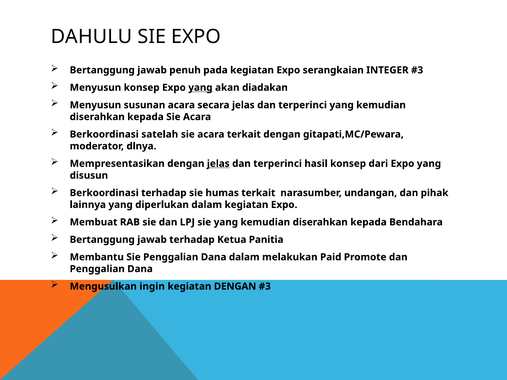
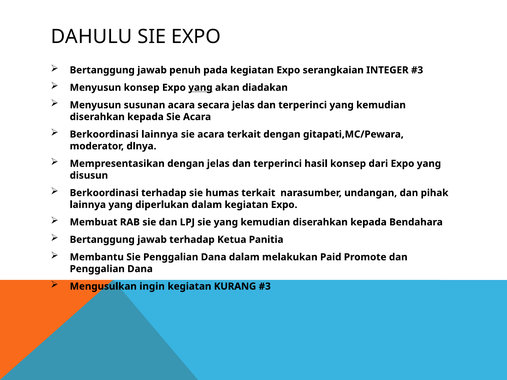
Berkoordinasi satelah: satelah -> lainnya
jelas at (218, 164) underline: present -> none
kegiatan DENGAN: DENGAN -> KURANG
